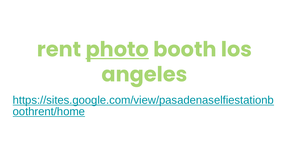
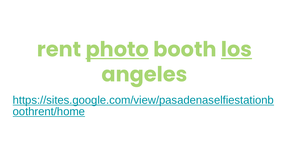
los underline: none -> present
